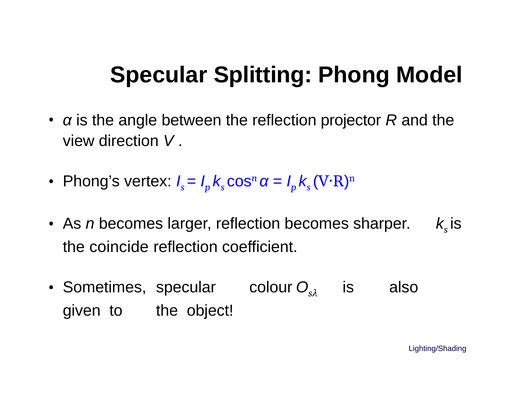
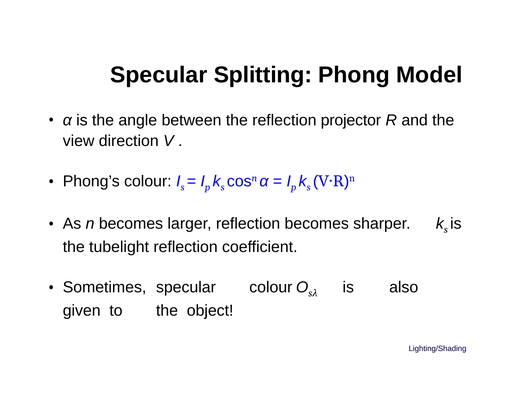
vertex: vertex -> colour
coincide: coincide -> tubelight
